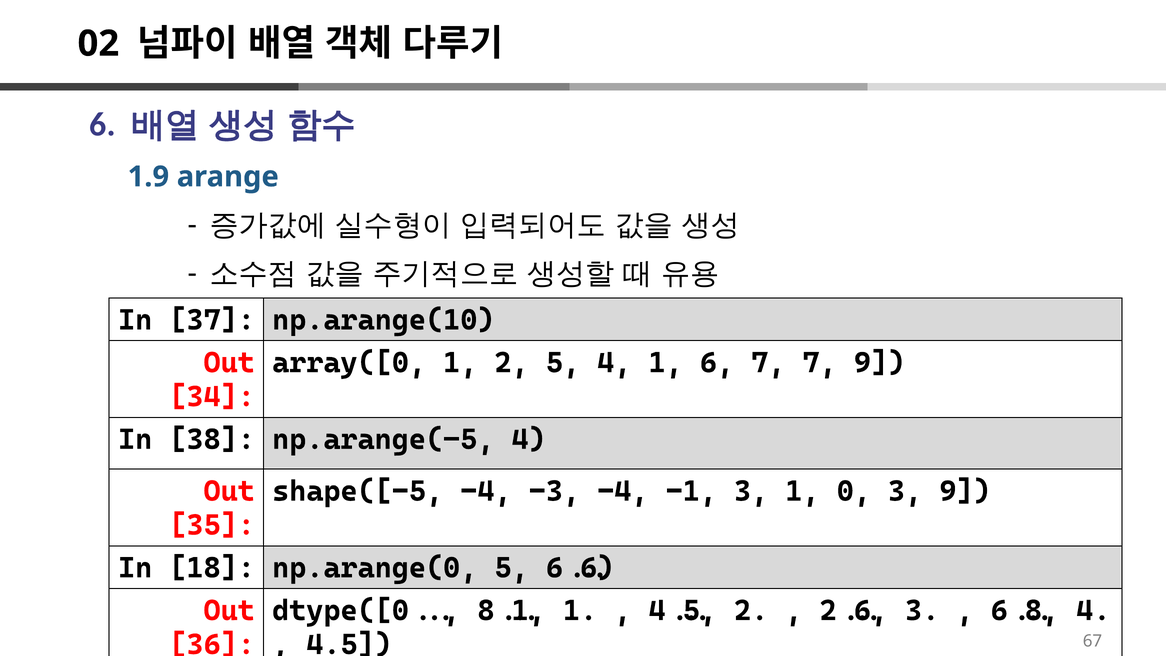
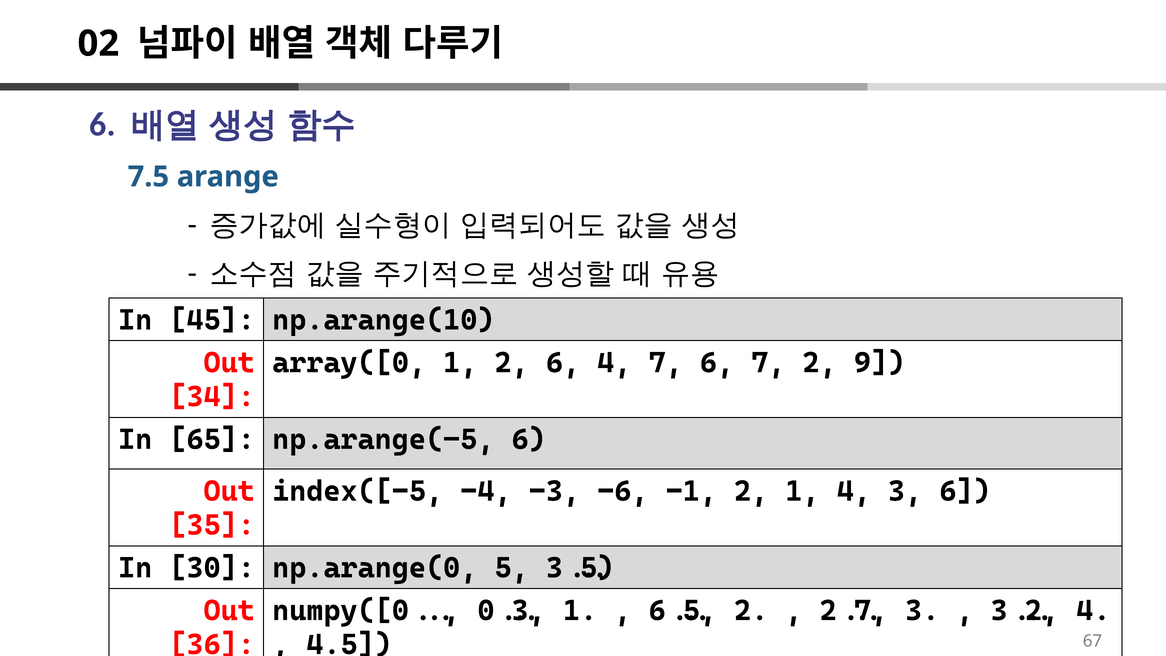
1.9: 1.9 -> 7.5
37: 37 -> 45
2 5: 5 -> 6
4 1: 1 -> 7
7 7: 7 -> 2
38: 38 -> 65
np.arange(-5 4: 4 -> 6
shape([-5: shape([-5 -> index([-5
-3 -4: -4 -> -6
-1 3: 3 -> 2
1 0: 0 -> 4
3 9: 9 -> 6
18: 18 -> 30
6.6: 6.6 -> 3.5
dtype([0: dtype([0 -> numpy([0
8.1: 8.1 -> 0.3
4.5 at (683, 610): 4.5 -> 6.5
2.6: 2.6 -> 2.7
6.8: 6.8 -> 3.2
